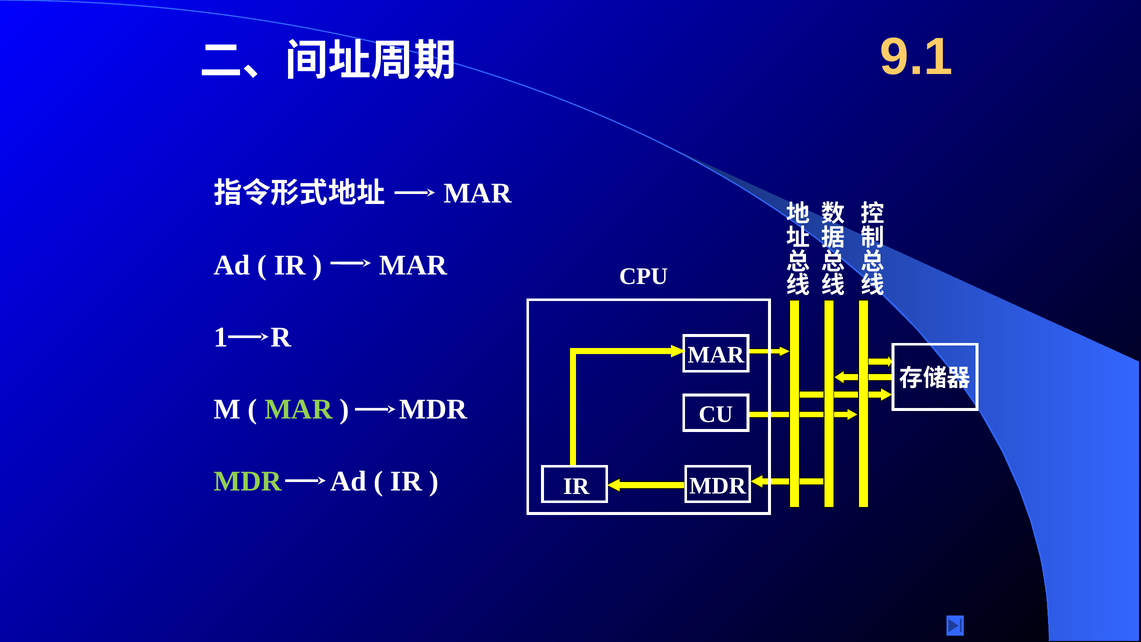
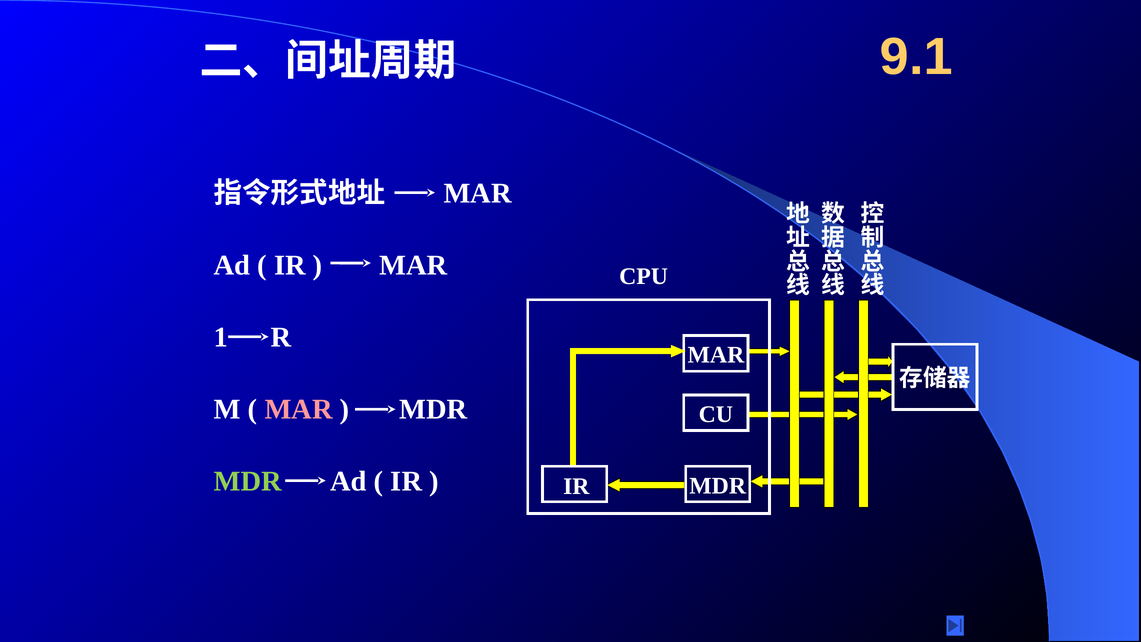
MAR at (299, 409) colour: light green -> pink
